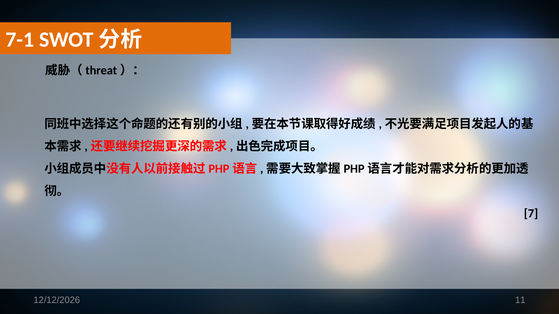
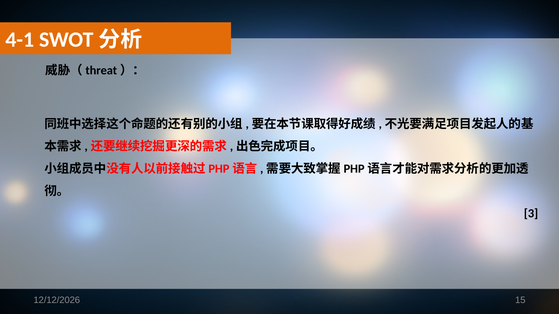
7-1: 7-1 -> 4-1
7: 7 -> 3
11: 11 -> 15
